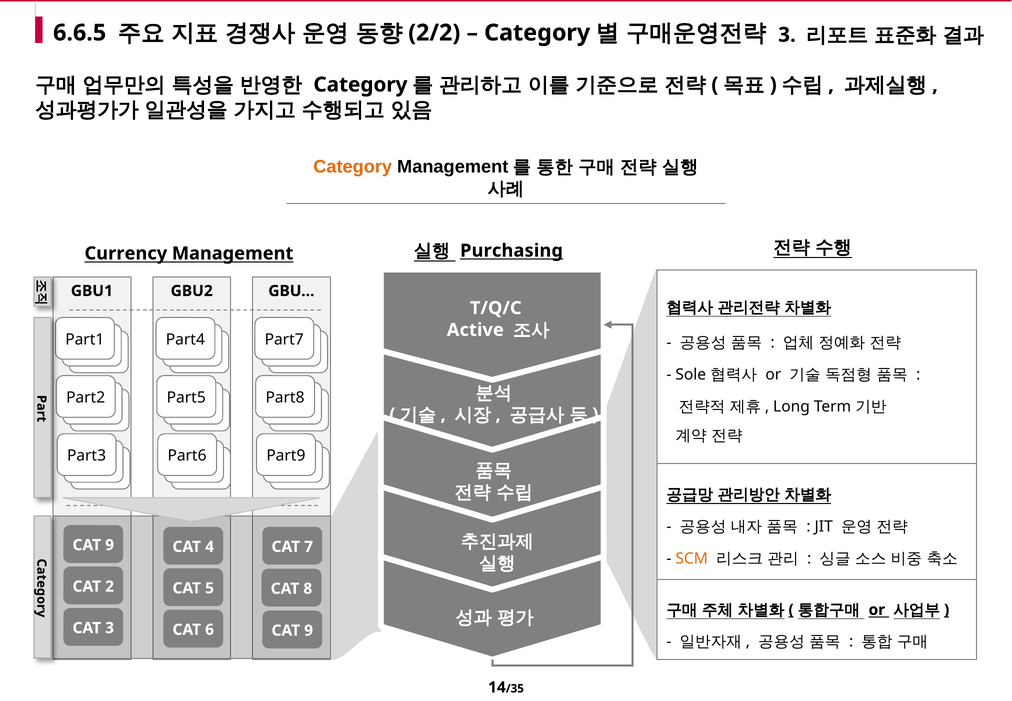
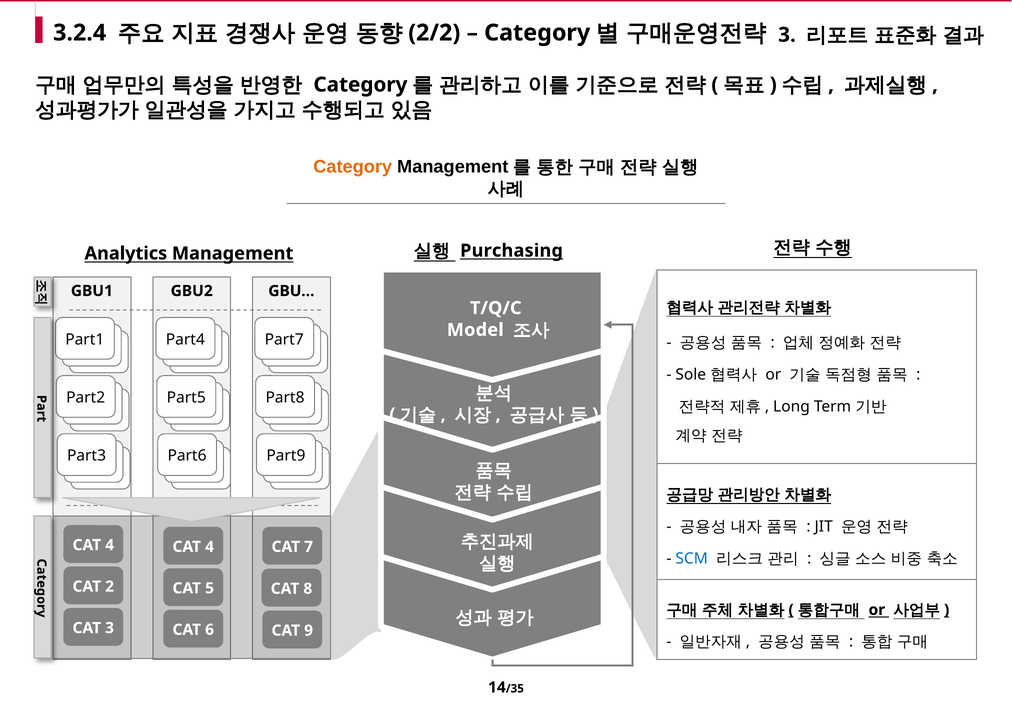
6.6.5: 6.6.5 -> 3.2.4
Currency: Currency -> Analytics
Active: Active -> Model
9 at (110, 545): 9 -> 4
SCM colour: orange -> blue
